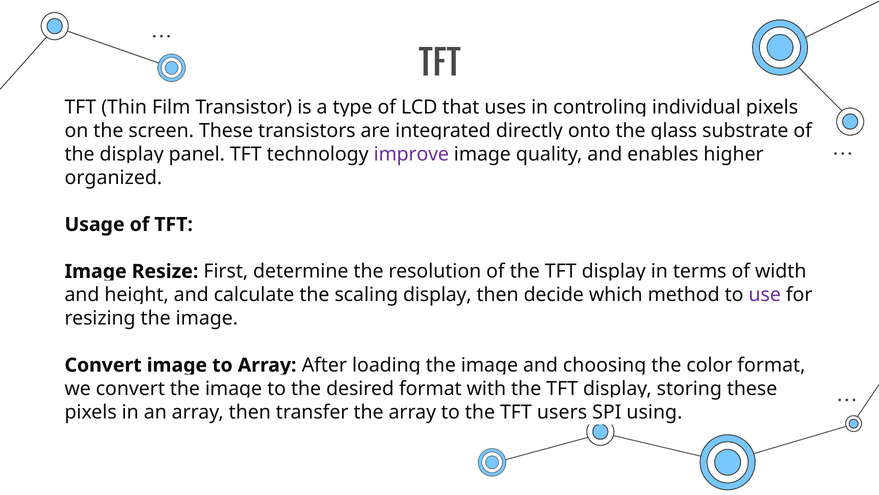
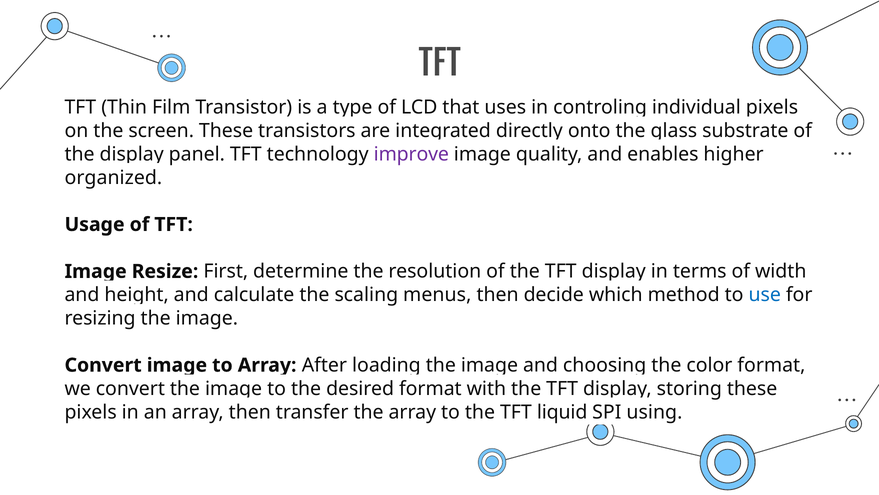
scaling display: display -> menus
use colour: purple -> blue
users: users -> liquid
